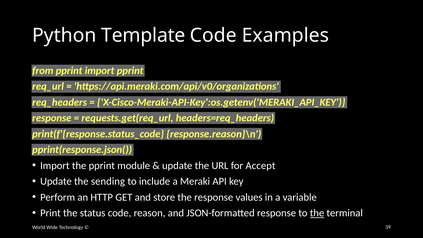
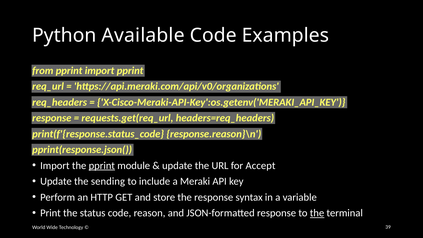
Template: Template -> Available
pprint at (102, 166) underline: none -> present
values: values -> syntax
